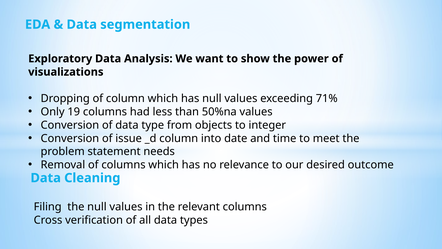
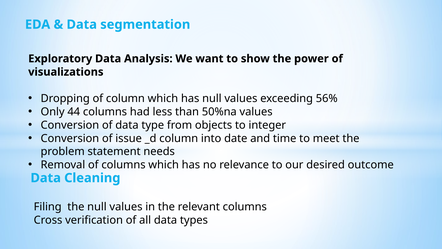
71%: 71% -> 56%
19: 19 -> 44
